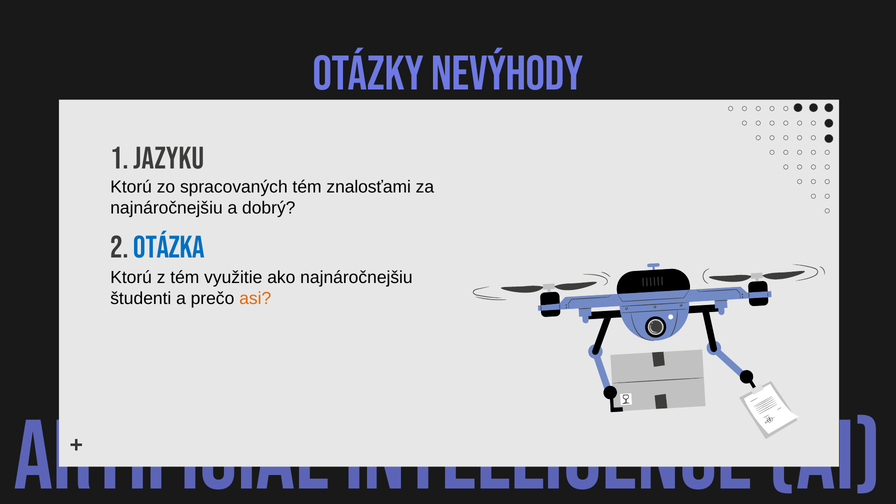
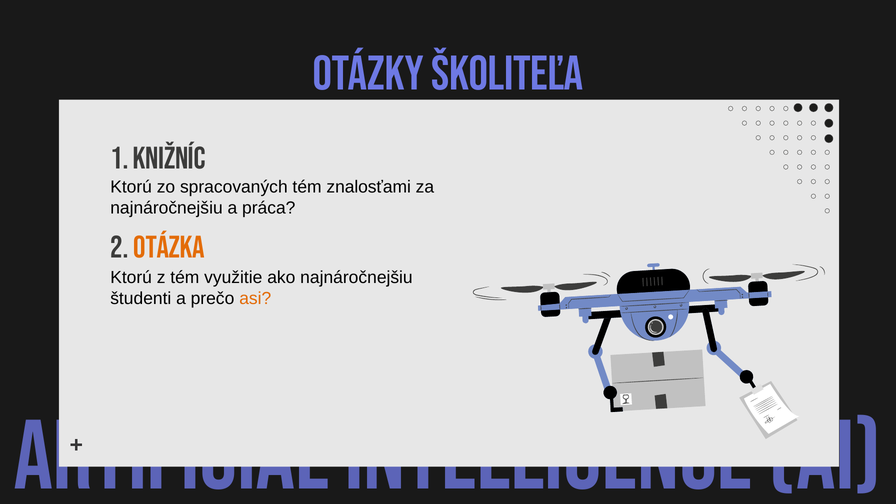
nevýhody: nevýhody -> školiteľa
jazyku: jazyku -> knižníc
dobrý: dobrý -> práca
otázka colour: blue -> orange
